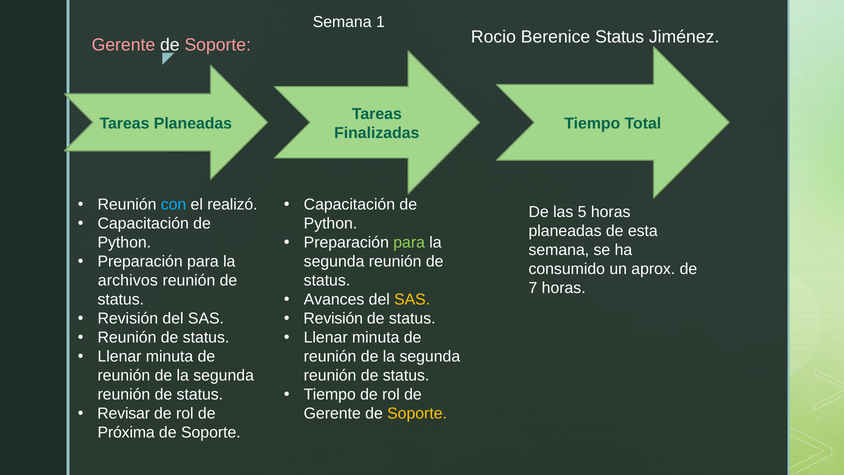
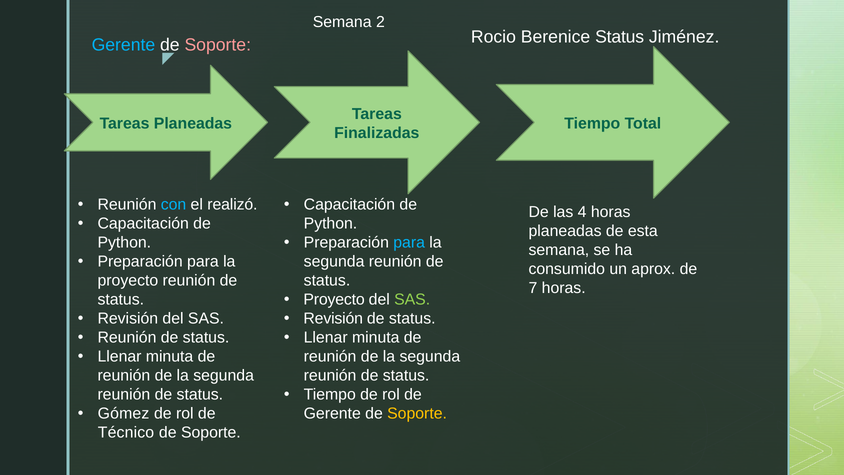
1: 1 -> 2
Gerente at (123, 45) colour: pink -> light blue
5: 5 -> 4
para at (409, 243) colour: light green -> light blue
archivos at (128, 281): archivos -> proyecto
Avances at (334, 300): Avances -> Proyecto
SAS at (412, 300) colour: yellow -> light green
Revisar: Revisar -> Gómez
Próxima: Próxima -> Técnico
